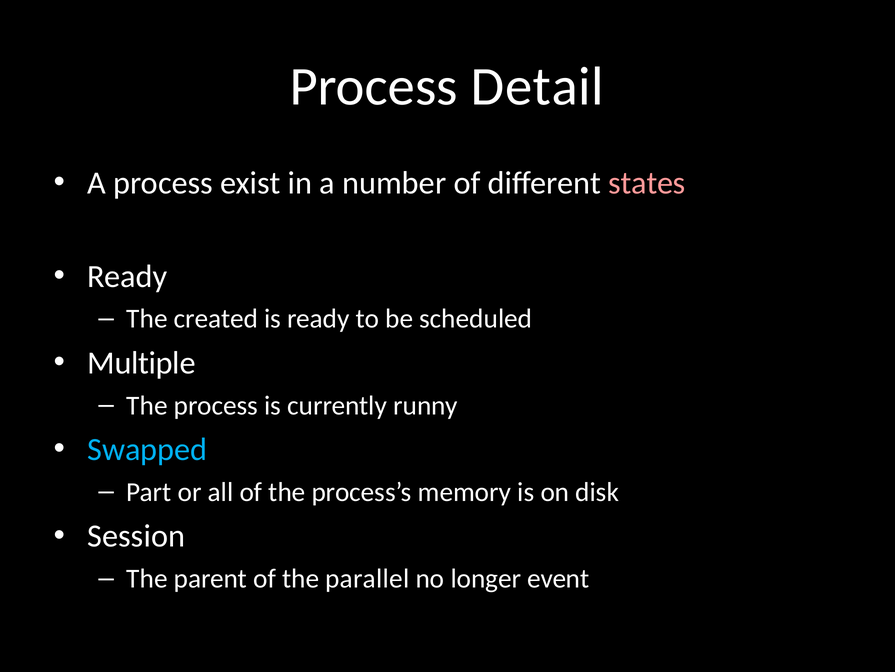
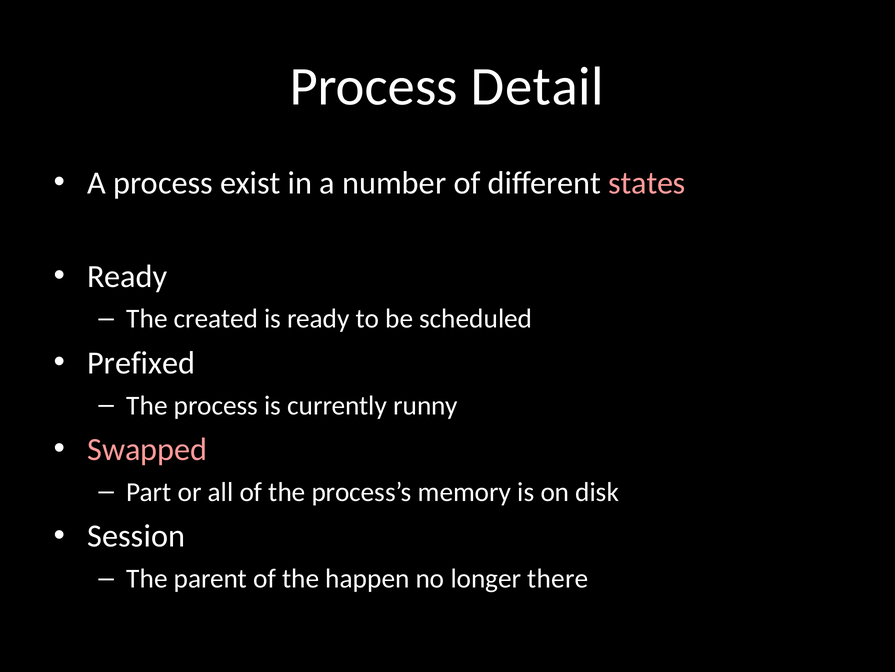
Multiple: Multiple -> Prefixed
Swapped colour: light blue -> pink
parallel: parallel -> happen
event: event -> there
